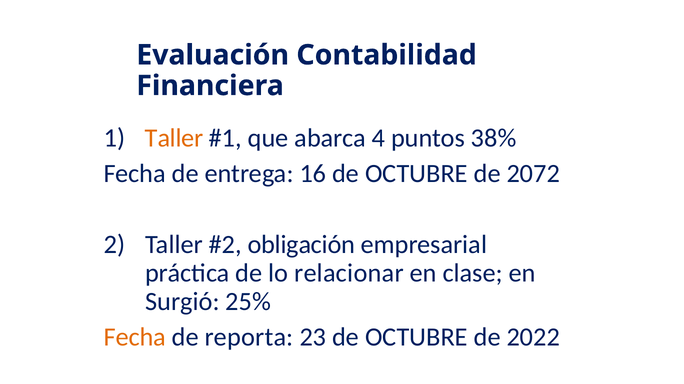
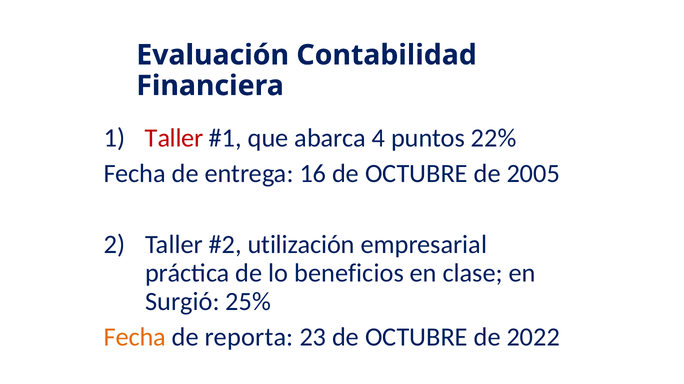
Taller at (174, 138) colour: orange -> red
38%: 38% -> 22%
2072: 2072 -> 2005
obligación: obligación -> utilización
relacionar: relacionar -> beneficios
